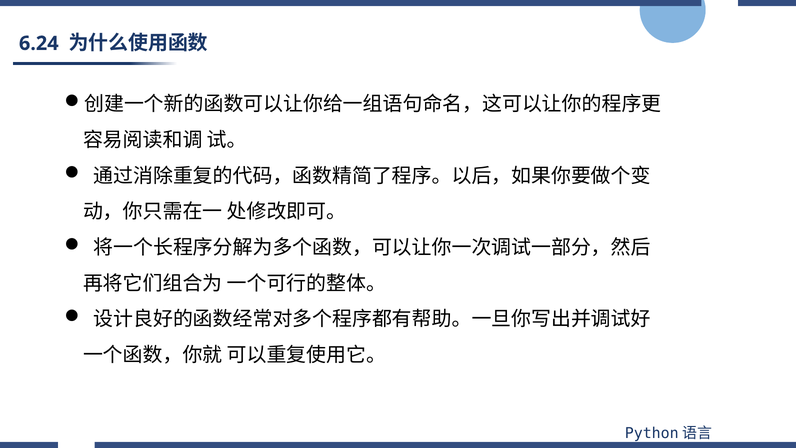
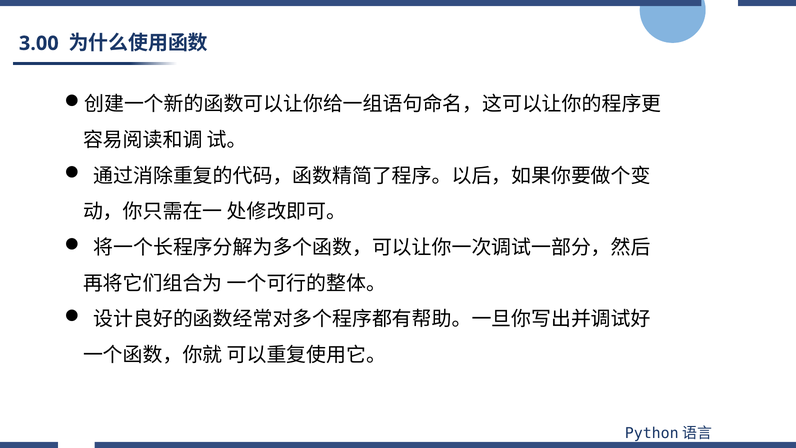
6.24: 6.24 -> 3.00
